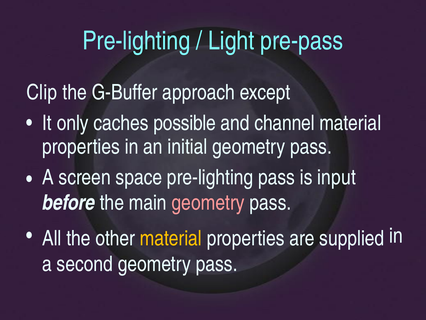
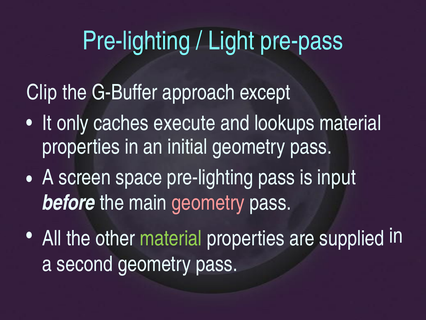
possible: possible -> execute
channel: channel -> lookups
material at (171, 238) colour: yellow -> light green
